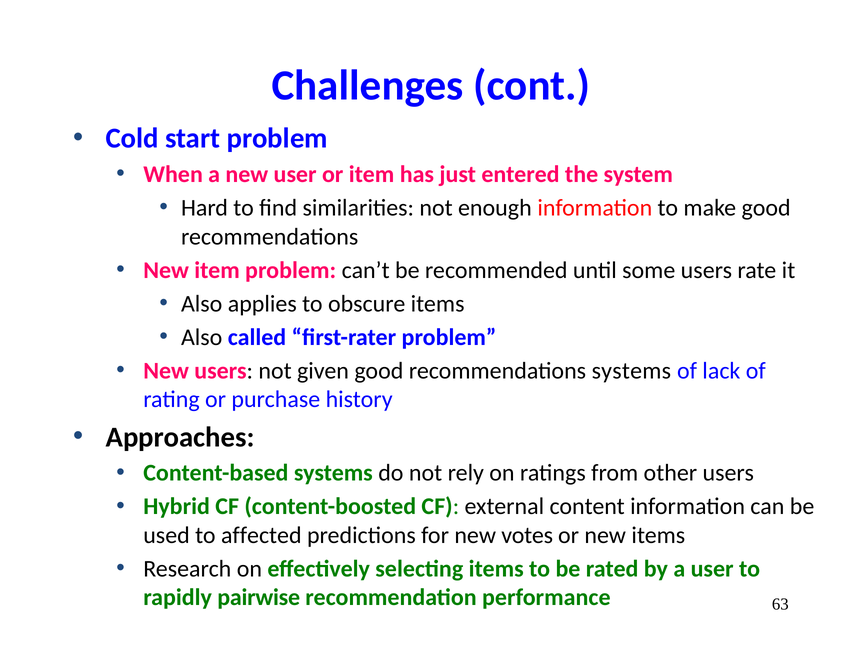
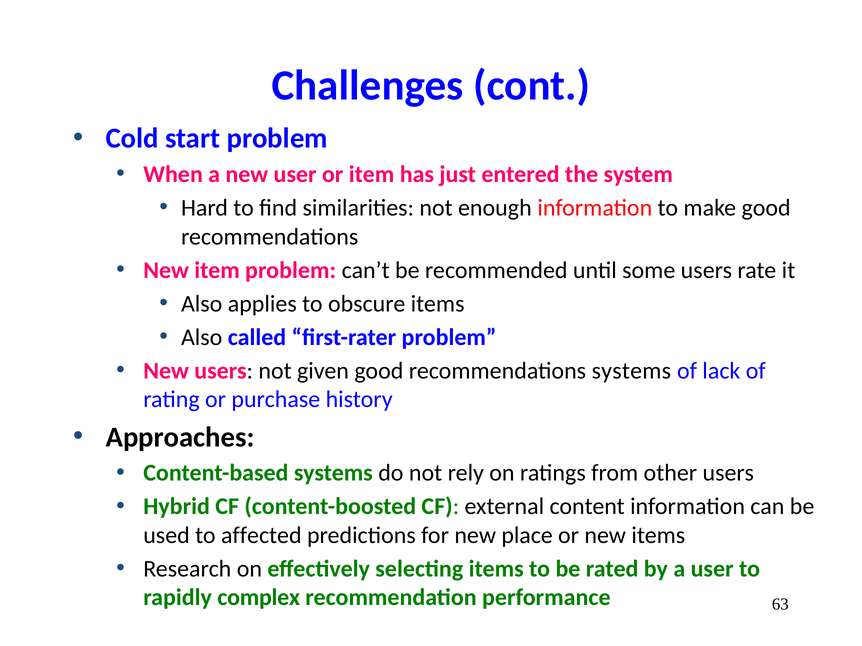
votes: votes -> place
pairwise: pairwise -> complex
